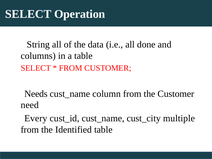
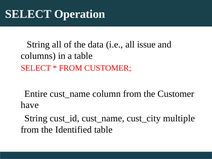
done: done -> issue
Needs: Needs -> Entire
need: need -> have
Every at (36, 118): Every -> String
